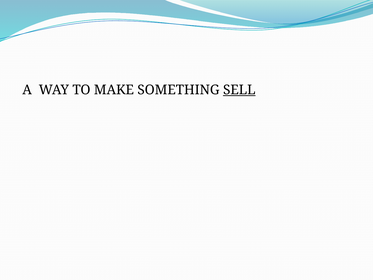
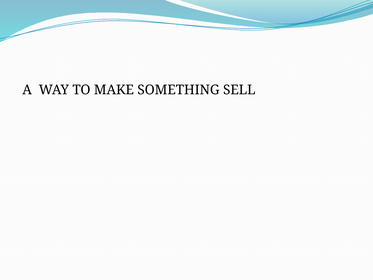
SELL underline: present -> none
